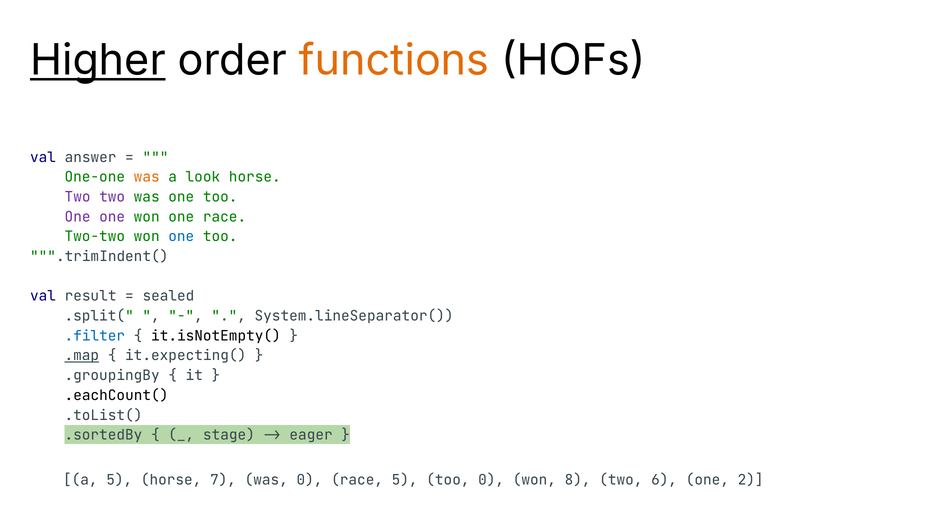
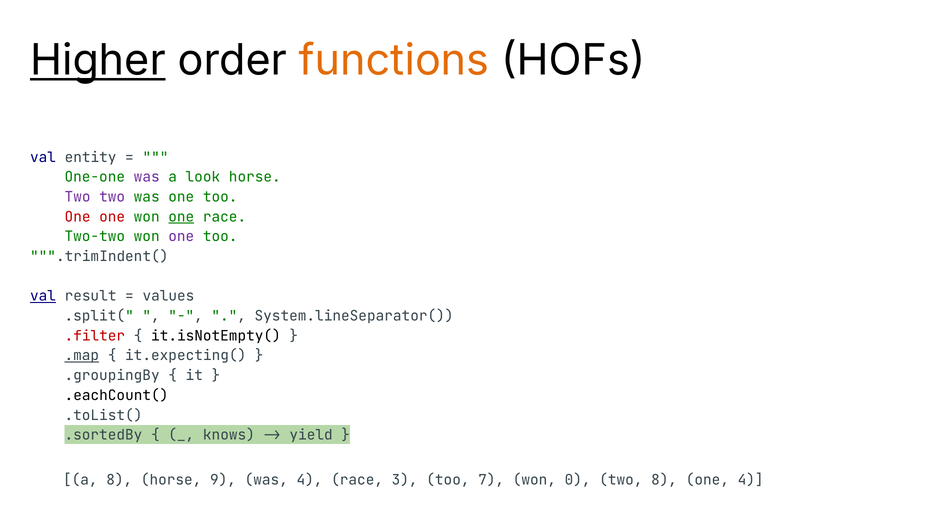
answer: answer -> entity
was at (147, 177) colour: orange -> purple
One-one at (95, 217) colour: purple -> red
one at (181, 217) underline: none -> present
one at (181, 236) colour: blue -> purple
val at (43, 296) underline: none -> present
sealed: sealed -> values
.filter colour: blue -> red
stage: stage -> knows
eager: eager -> yield
a 5: 5 -> 8
7: 7 -> 9
was 0: 0 -> 4
race 5: 5 -> 3
too 0: 0 -> 7
8: 8 -> 0
two 6: 6 -> 8
one 2: 2 -> 4
